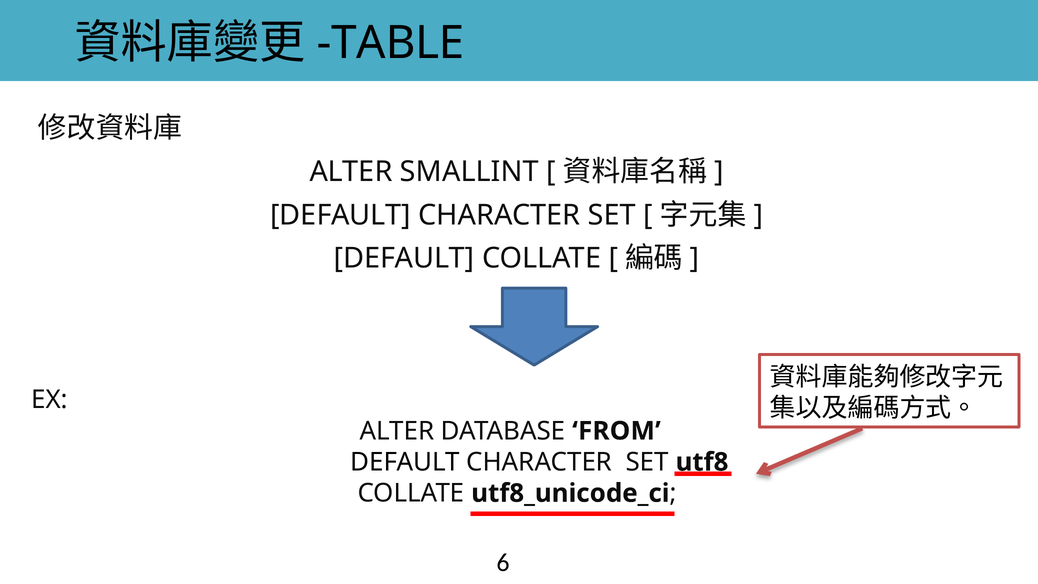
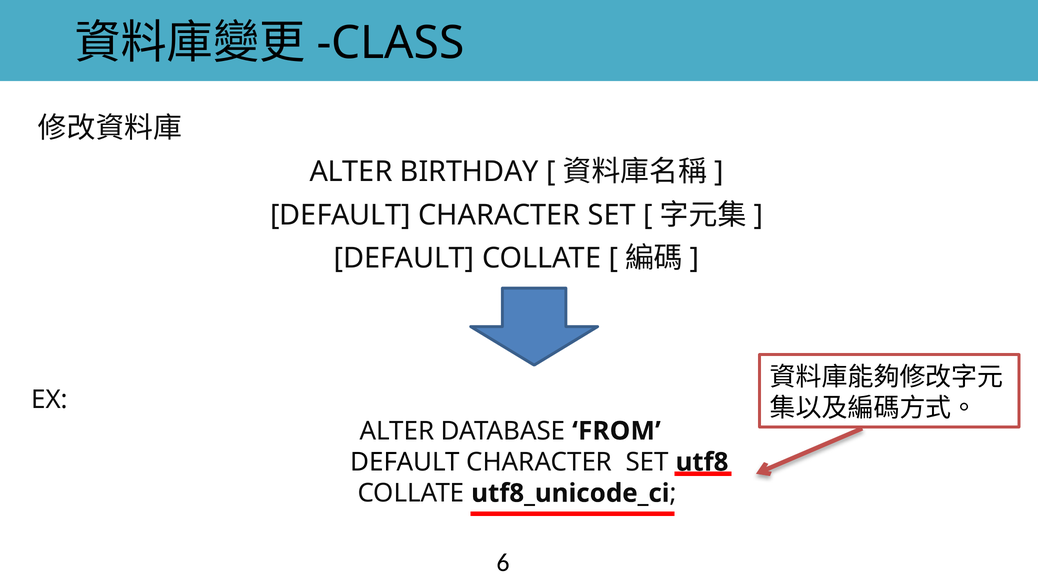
TABLE: TABLE -> CLASS
SMALLINT: SMALLINT -> BIRTHDAY
